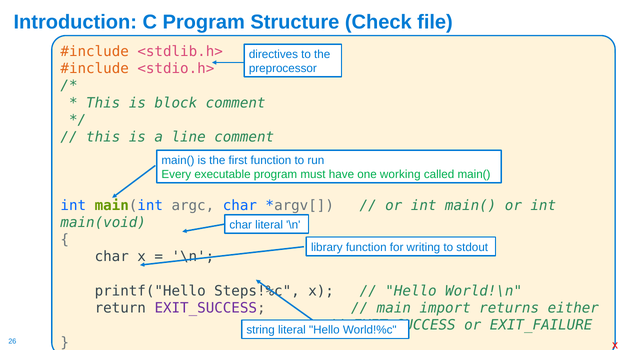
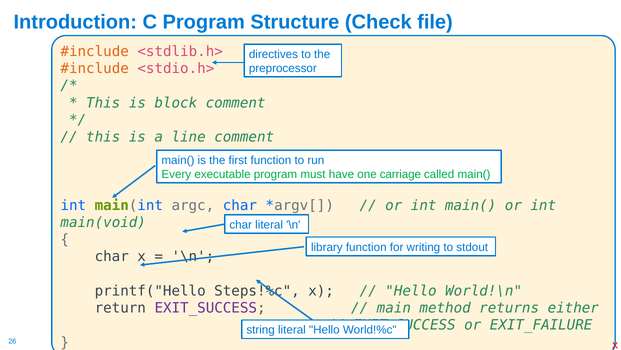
working: working -> carriage
import: import -> method
